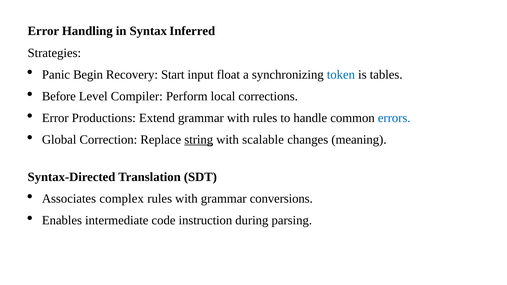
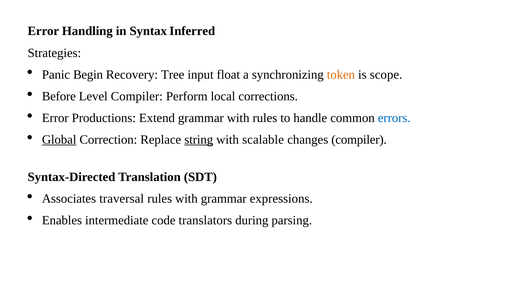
Start: Start -> Tree
token colour: blue -> orange
tables: tables -> scope
Global underline: none -> present
changes meaning: meaning -> compiler
complex: complex -> traversal
conversions: conversions -> expressions
instruction: instruction -> translators
